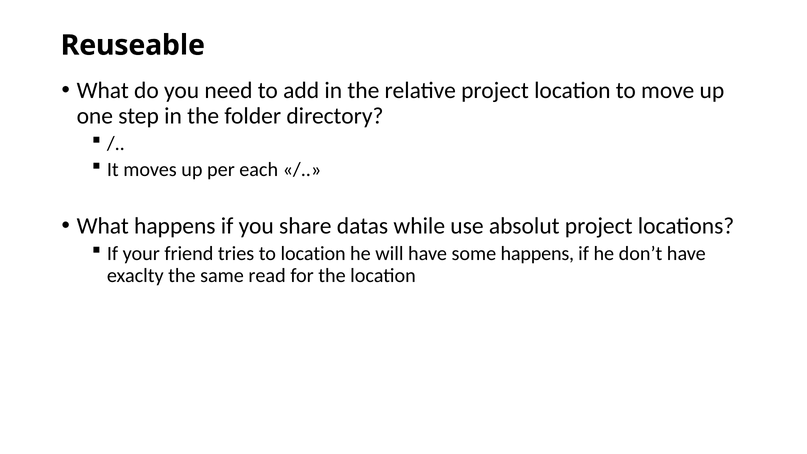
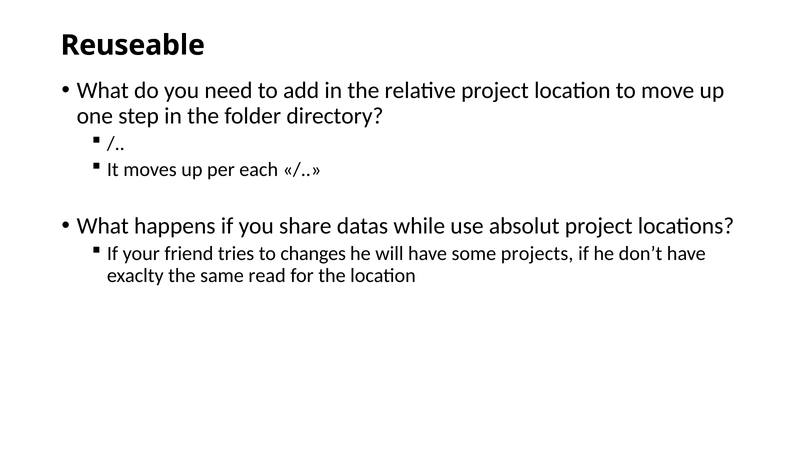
to location: location -> changes
some happens: happens -> projects
